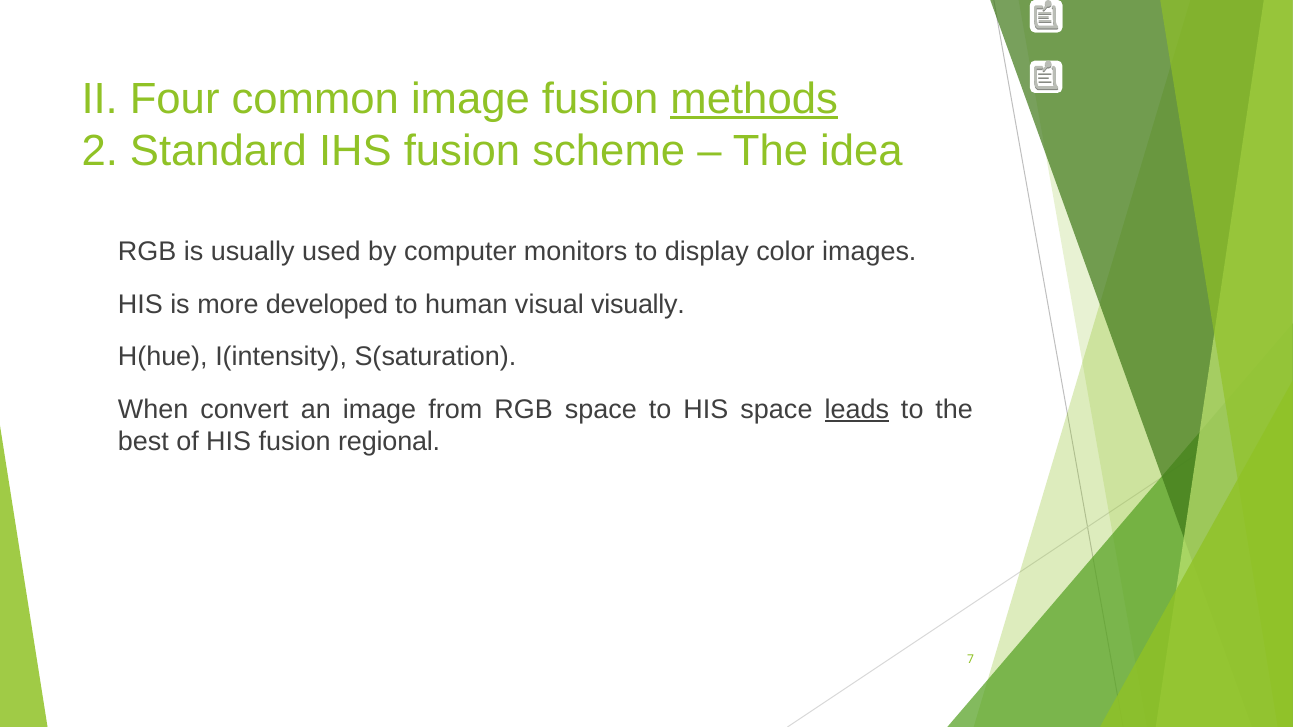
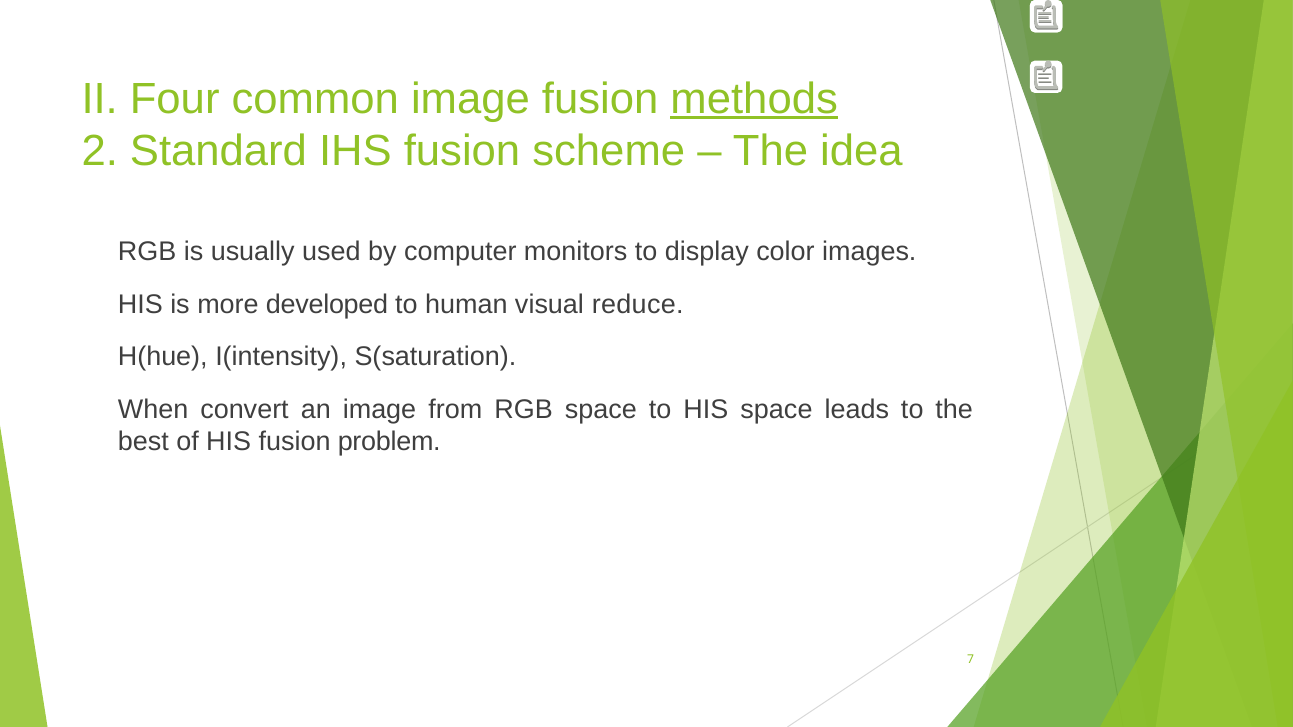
visually: visually -> reduce
leads underline: present -> none
regional: regional -> problem
